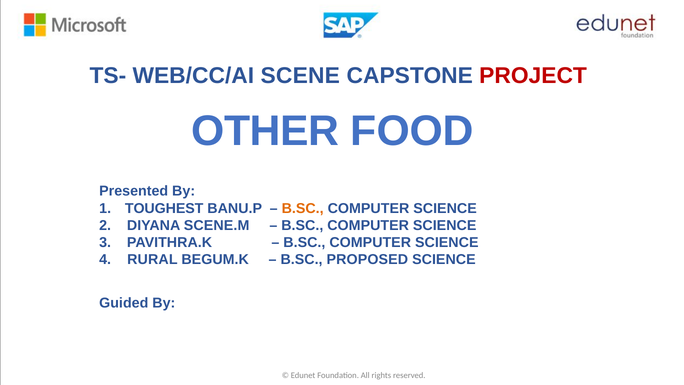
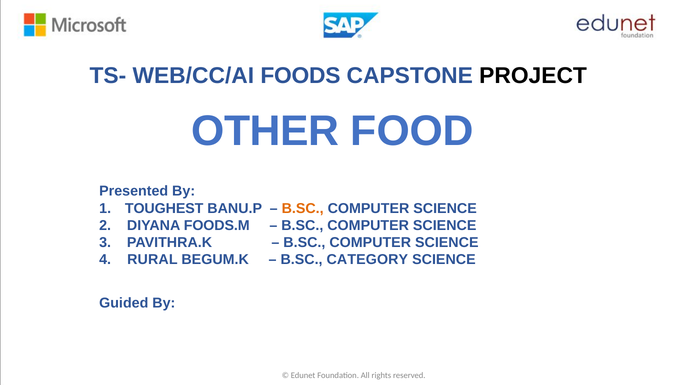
SCENE: SCENE -> FOODS
PROJECT colour: red -> black
SCENE.M: SCENE.M -> FOODS.M
PROPOSED: PROPOSED -> CATEGORY
